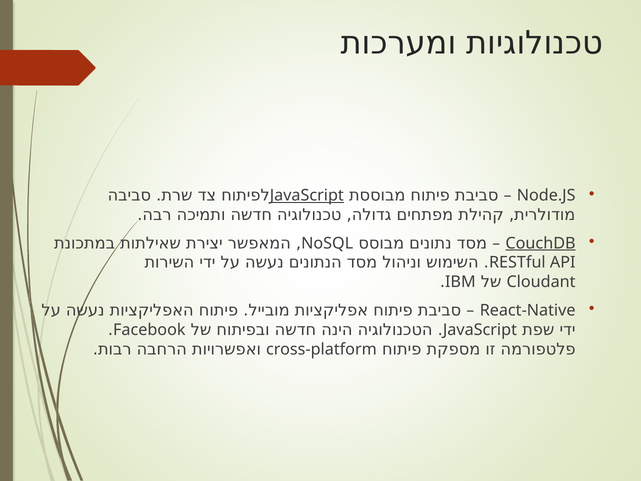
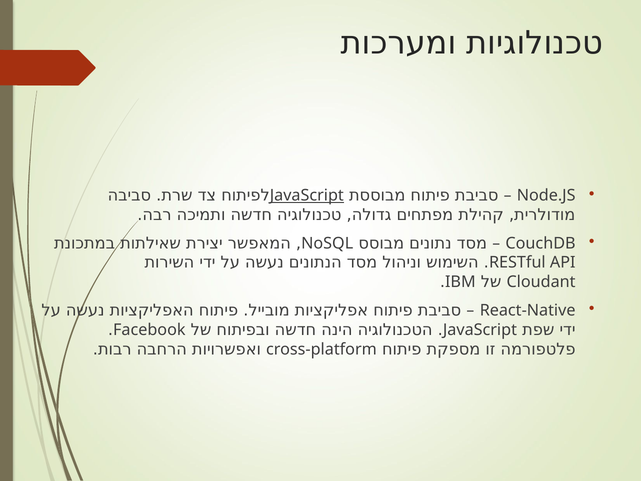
CouchDB underline: present -> none
